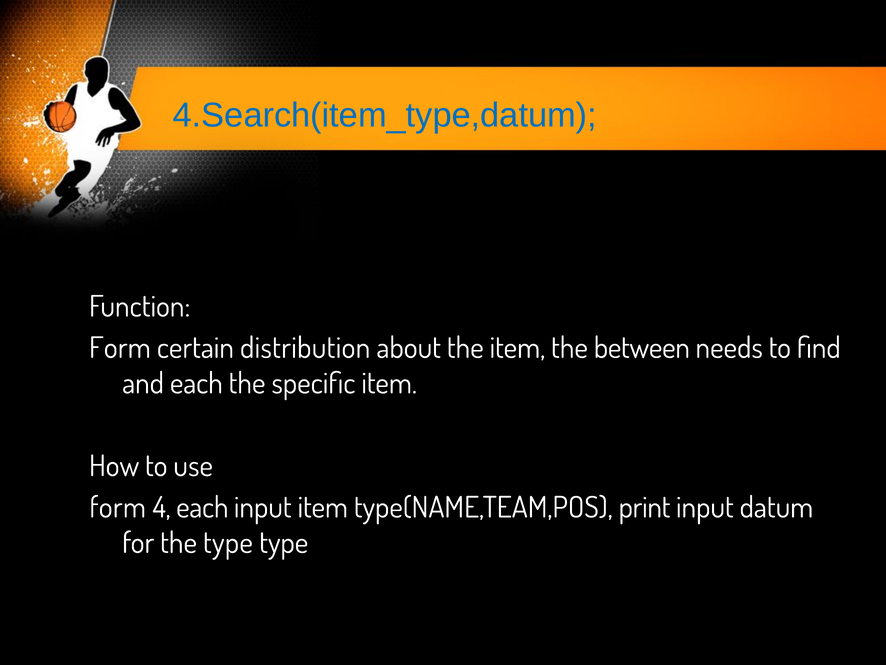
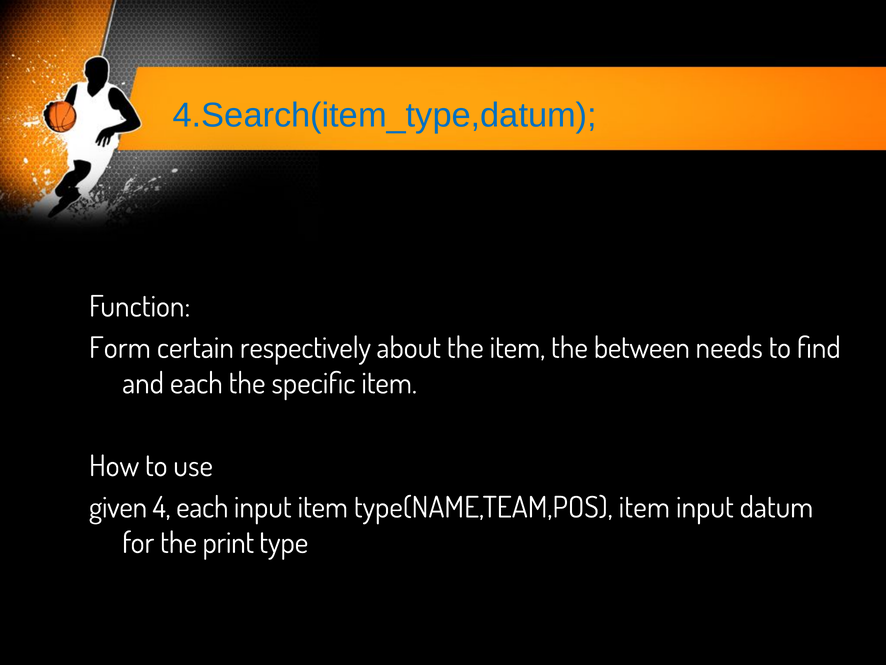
distribution: distribution -> respectively
form at (118, 507): form -> given
type(NAME,TEAM,POS print: print -> item
the type: type -> print
